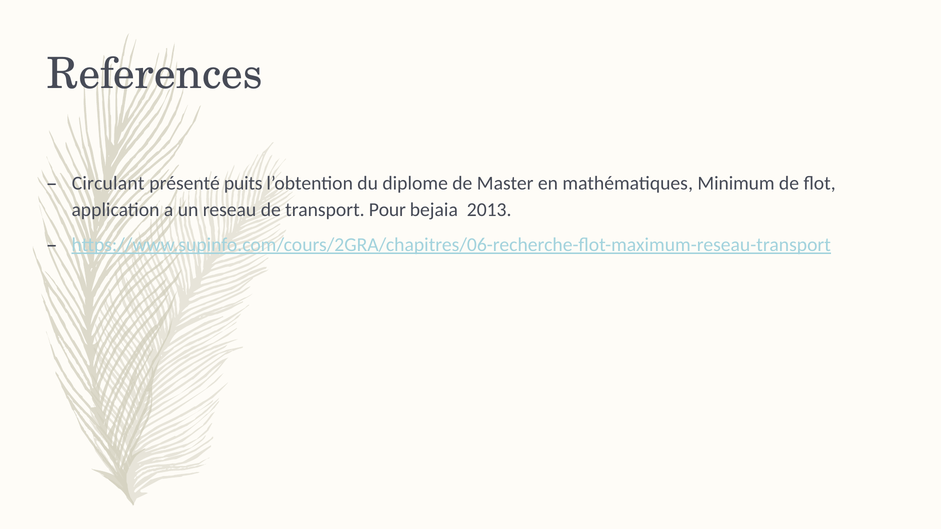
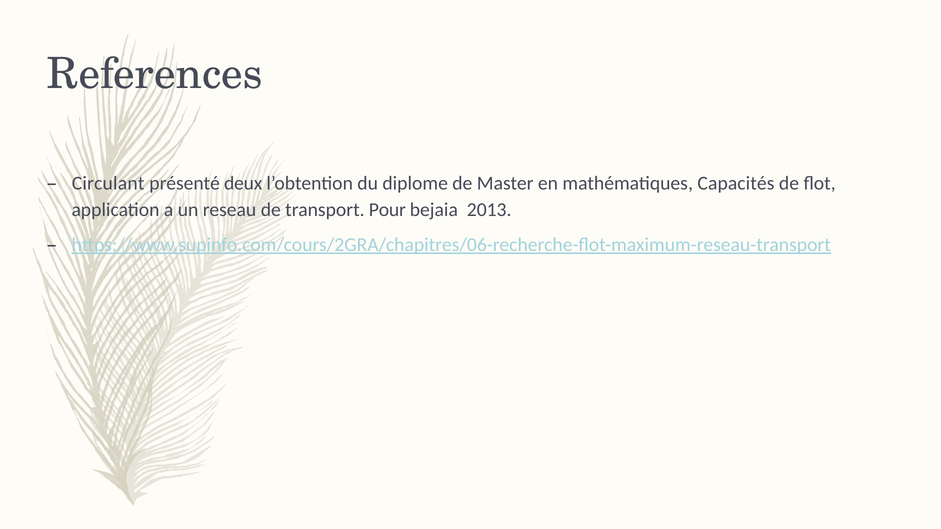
puits: puits -> deux
Minimum: Minimum -> Capacités
